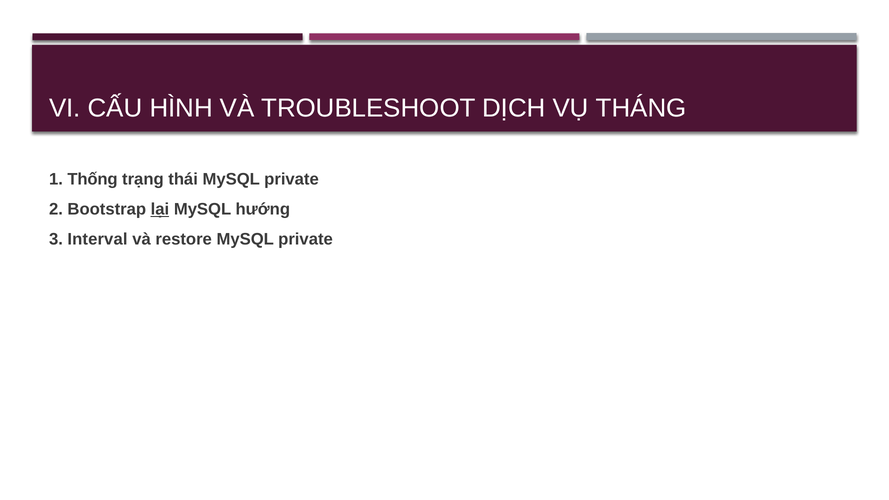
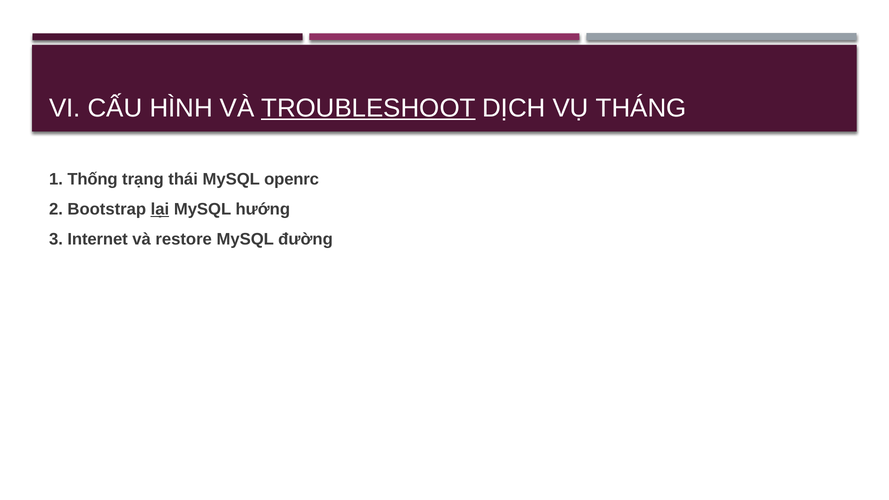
TROUBLESHOOT underline: none -> present
thái MySQL private: private -> openrc
Interval: Interval -> Internet
restore MySQL private: private -> đường
